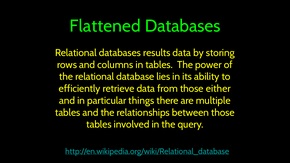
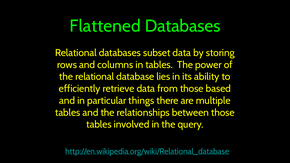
results: results -> subset
either: either -> based
